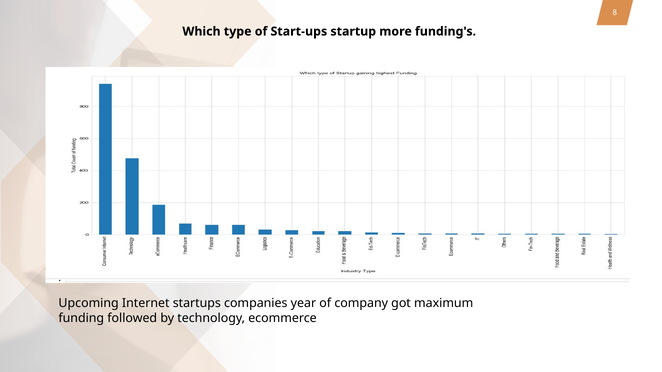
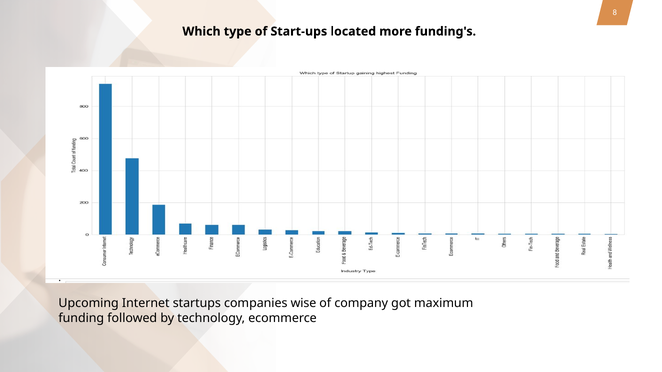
startup: startup -> located
year: year -> wise
